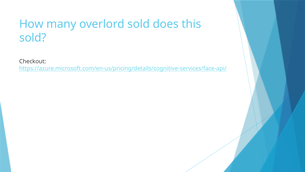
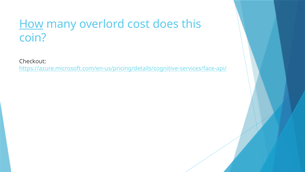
How underline: none -> present
overlord sold: sold -> cost
sold at (33, 38): sold -> coin
